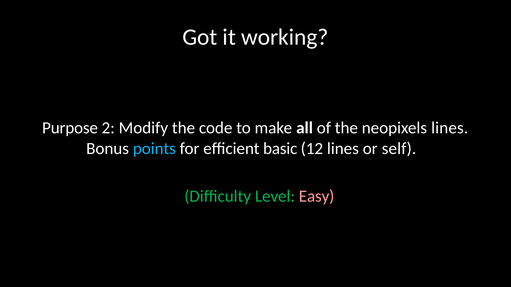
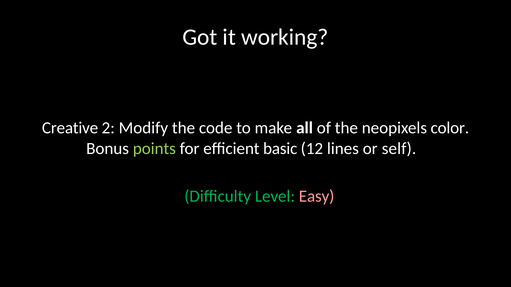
Purpose: Purpose -> Creative
neopixels lines: lines -> color
points colour: light blue -> light green
